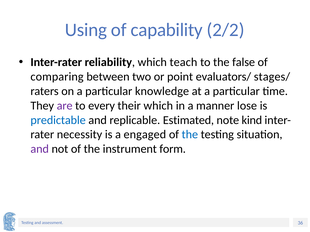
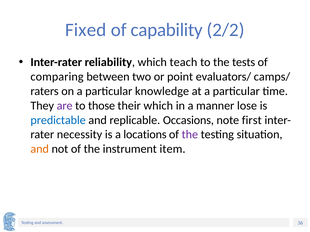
Using: Using -> Fixed
false: false -> tests
stages/: stages/ -> camps/
every: every -> those
Estimated: Estimated -> Occasions
kind: kind -> first
engaged: engaged -> locations
the at (190, 135) colour: blue -> purple
and at (40, 149) colour: purple -> orange
form: form -> item
